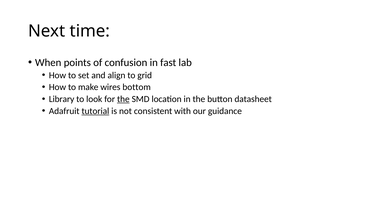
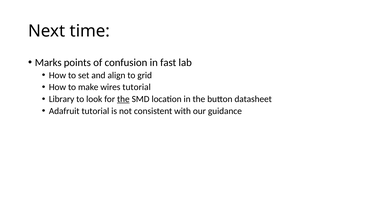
When: When -> Marks
wires bottom: bottom -> tutorial
tutorial at (95, 111) underline: present -> none
